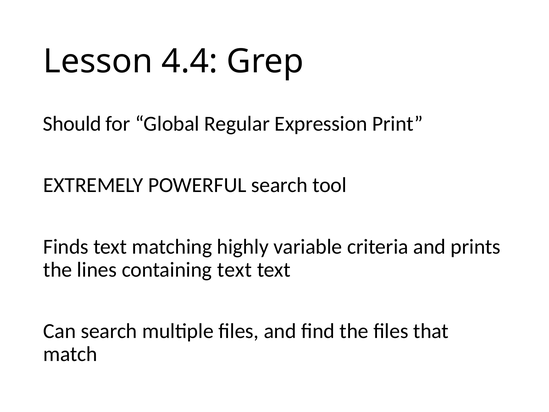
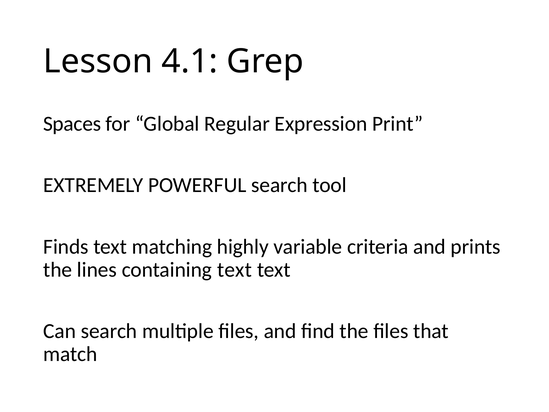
4.4: 4.4 -> 4.1
Should: Should -> Spaces
